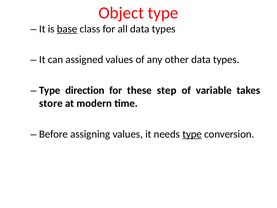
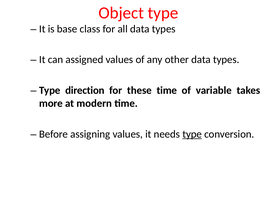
base underline: present -> none
these step: step -> time
store: store -> more
